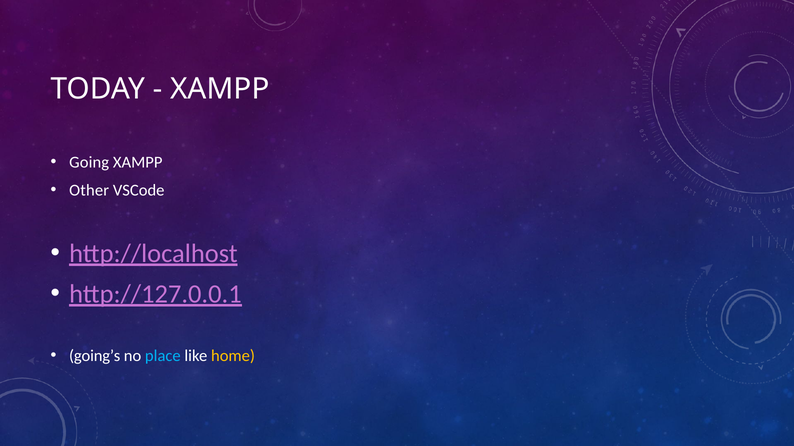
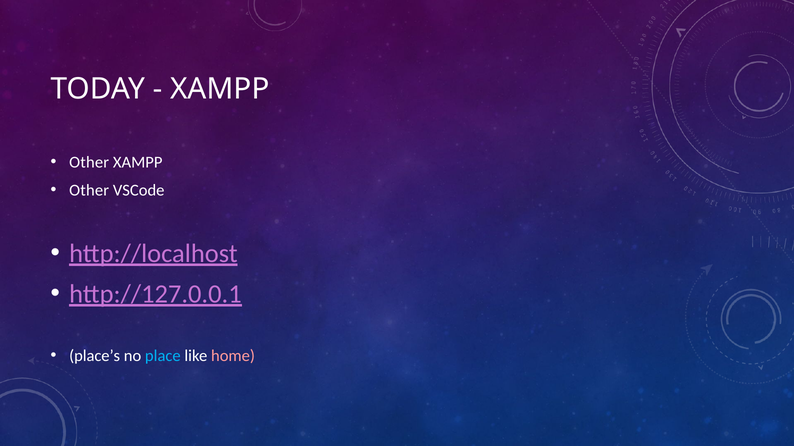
Going at (89, 163): Going -> Other
going’s: going’s -> place’s
home colour: yellow -> pink
